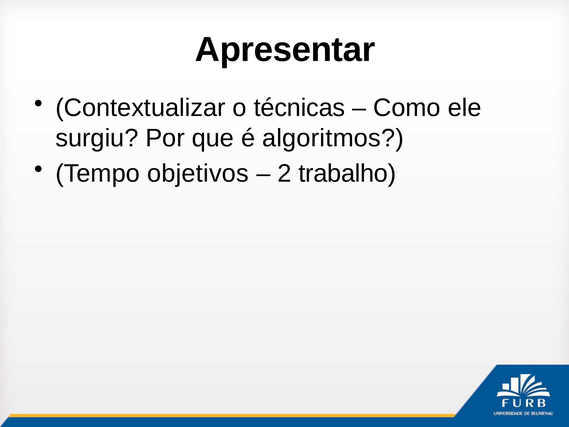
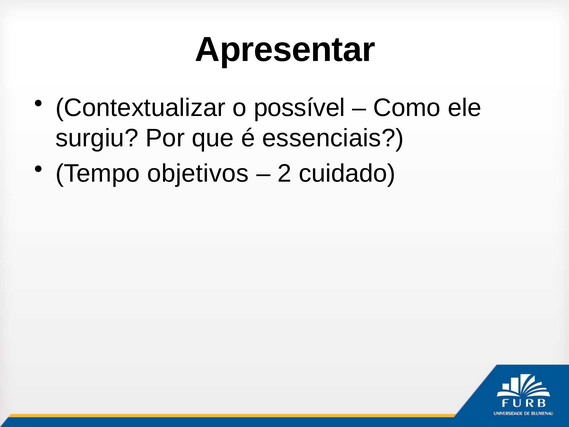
técnicas: técnicas -> possível
algoritmos: algoritmos -> essenciais
trabalho: trabalho -> cuidado
